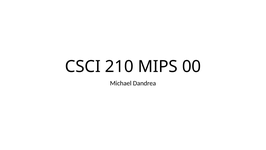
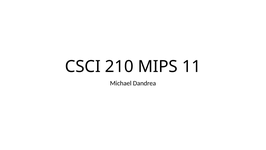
00: 00 -> 11
